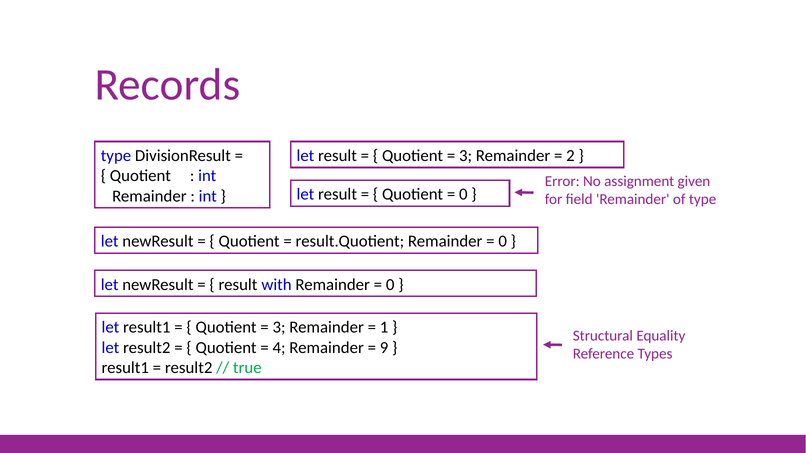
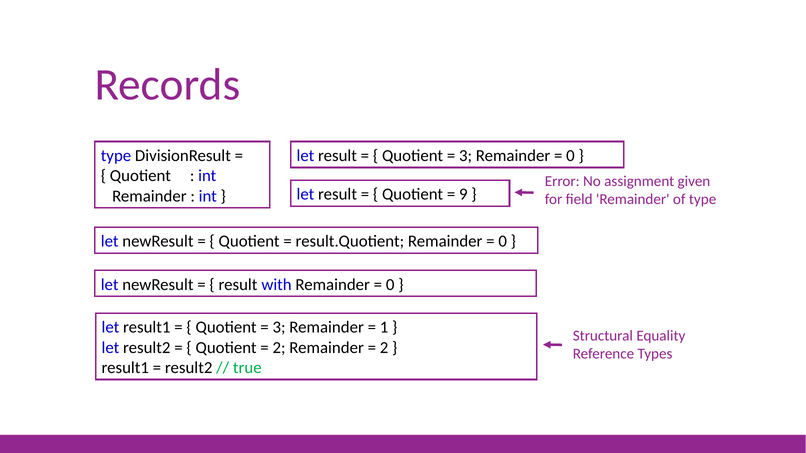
2 at (570, 156): 2 -> 0
0 at (463, 195): 0 -> 9
4 at (279, 348): 4 -> 2
9 at (384, 348): 9 -> 2
